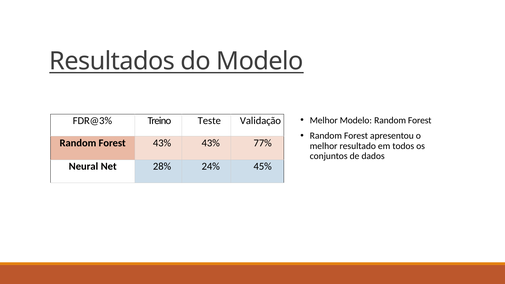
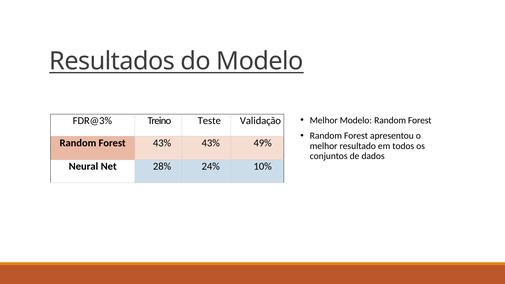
77%: 77% -> 49%
45%: 45% -> 10%
